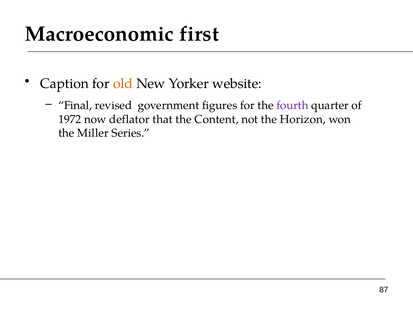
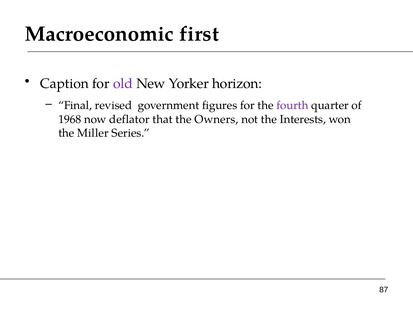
old colour: orange -> purple
website: website -> horizon
1972: 1972 -> 1968
Content: Content -> Owners
Horizon: Horizon -> Interests
